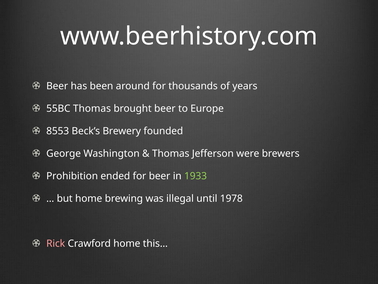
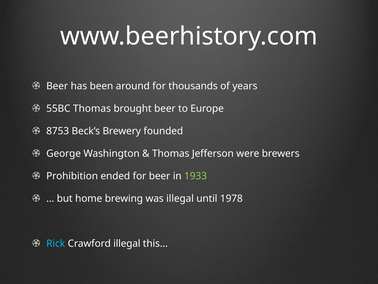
8553: 8553 -> 8753
Rick colour: pink -> light blue
Crawford home: home -> illegal
